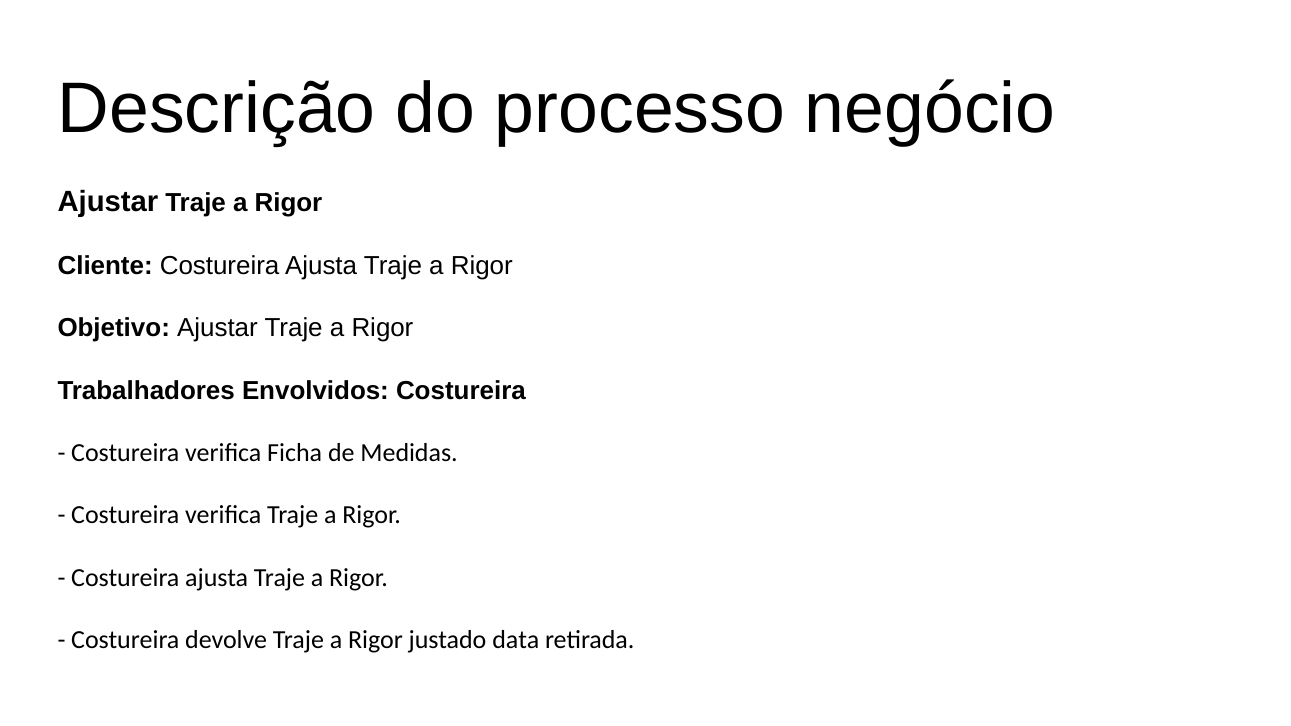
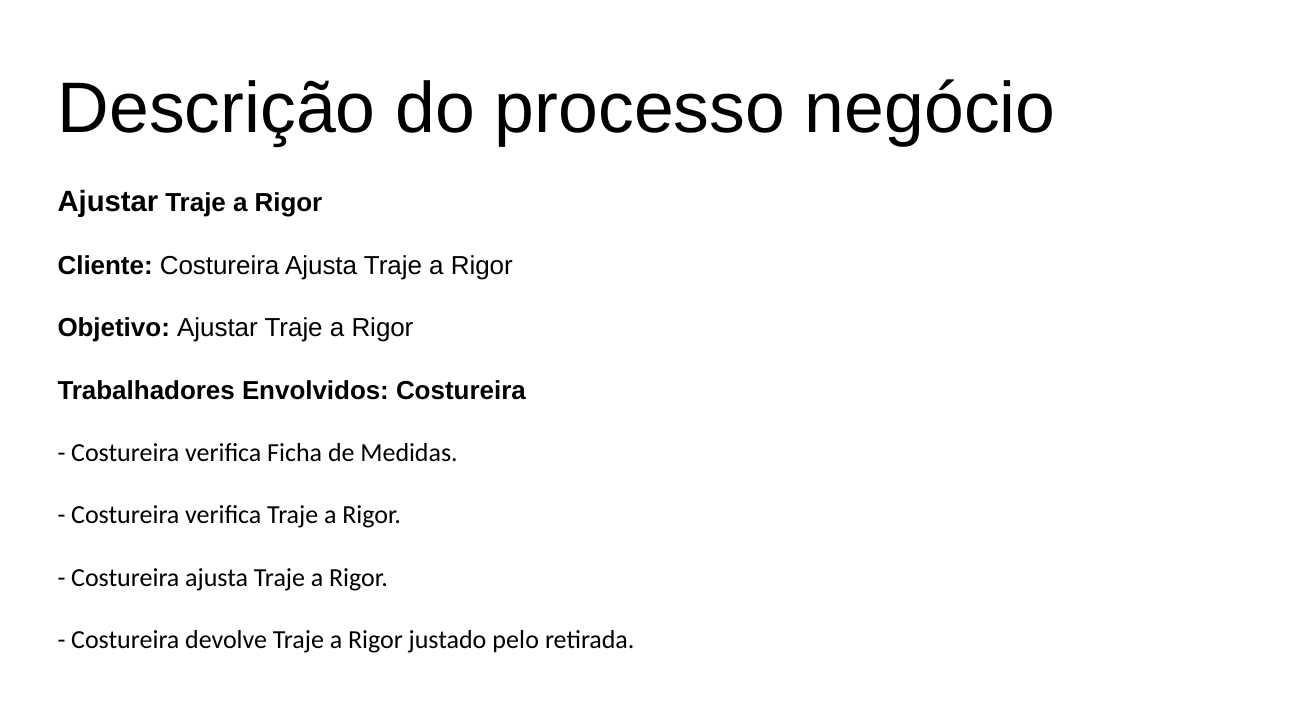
data: data -> pelo
